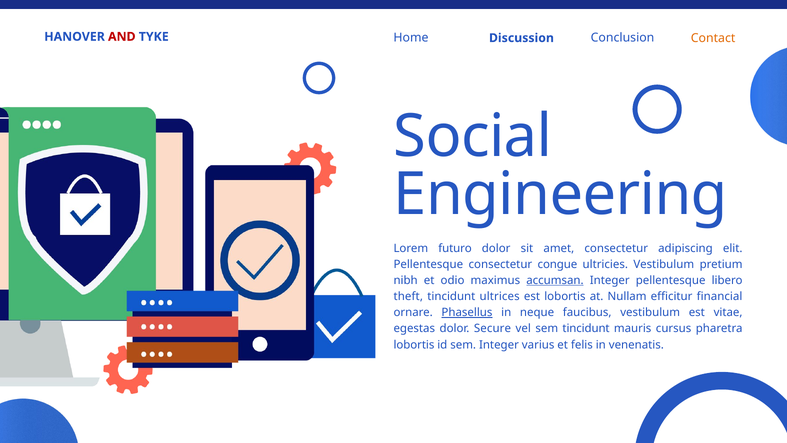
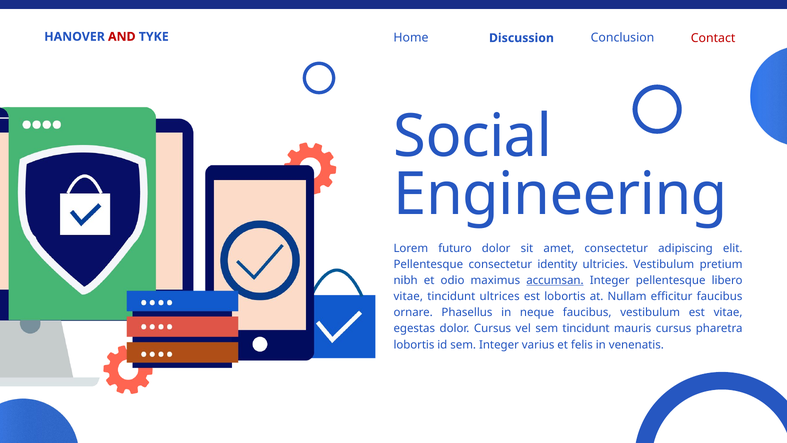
Contact colour: orange -> red
congue: congue -> identity
theft at (408, 296): theft -> vitae
efficitur financial: financial -> faucibus
Phasellus underline: present -> none
dolor Secure: Secure -> Cursus
